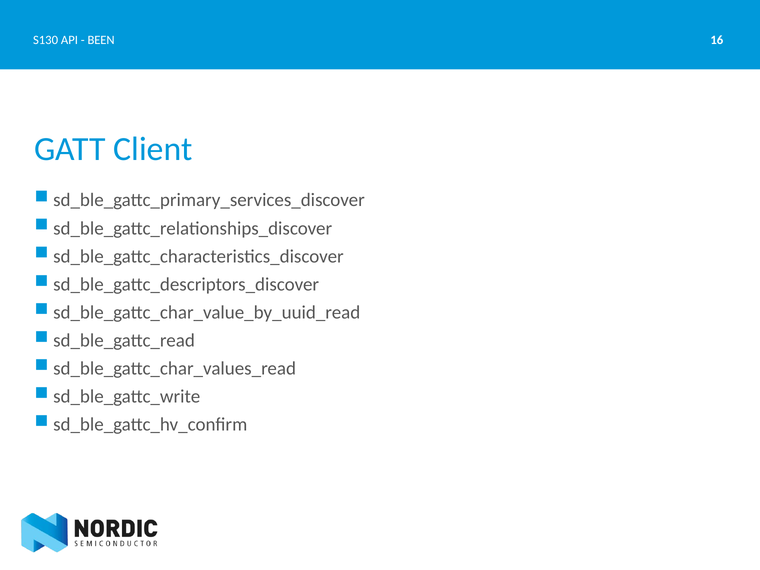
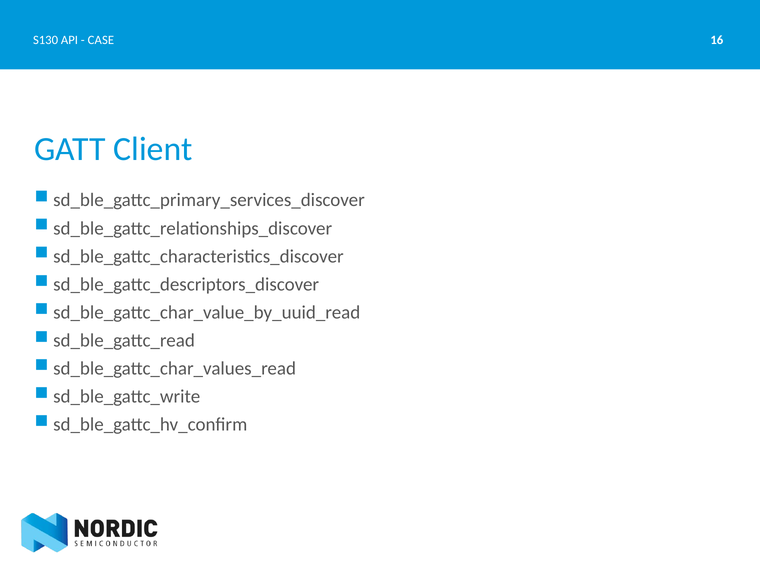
BEEN: BEEN -> CASE
